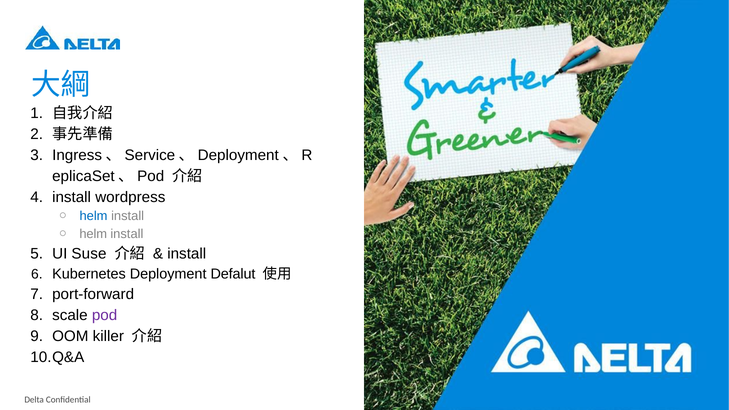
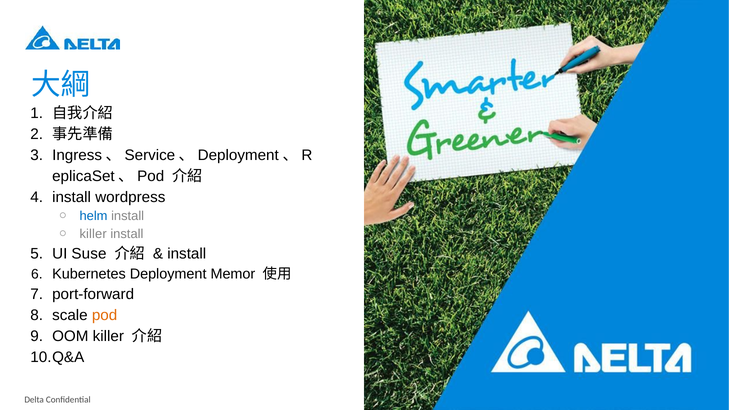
helm at (93, 234): helm -> killer
Defalut: Defalut -> Memor
pod colour: purple -> orange
